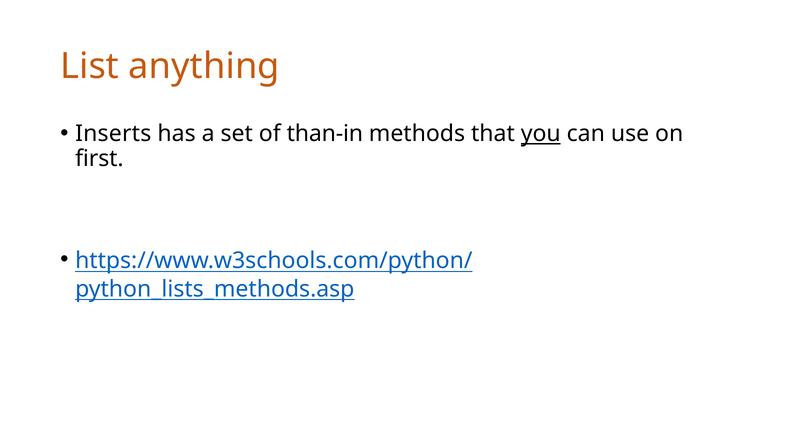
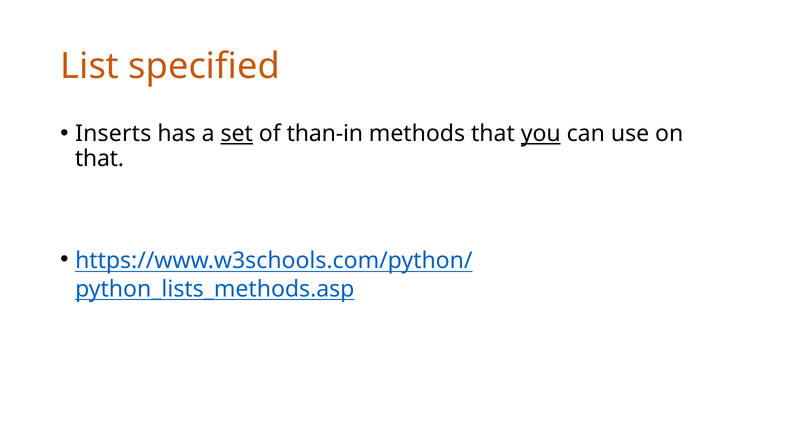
anything: anything -> specified
set underline: none -> present
first at (99, 159): first -> that
